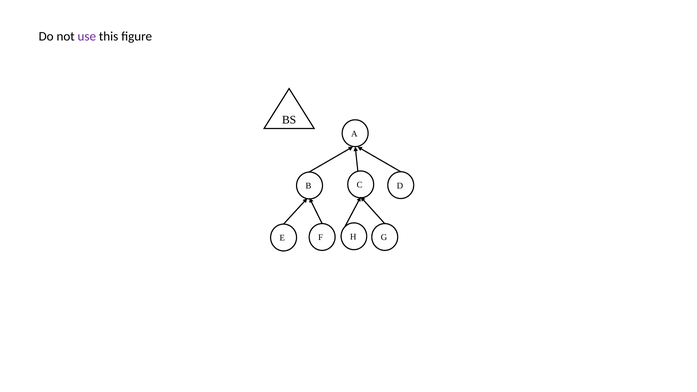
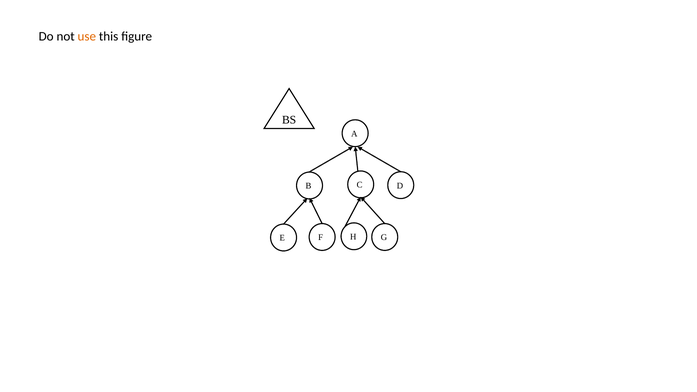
use colour: purple -> orange
